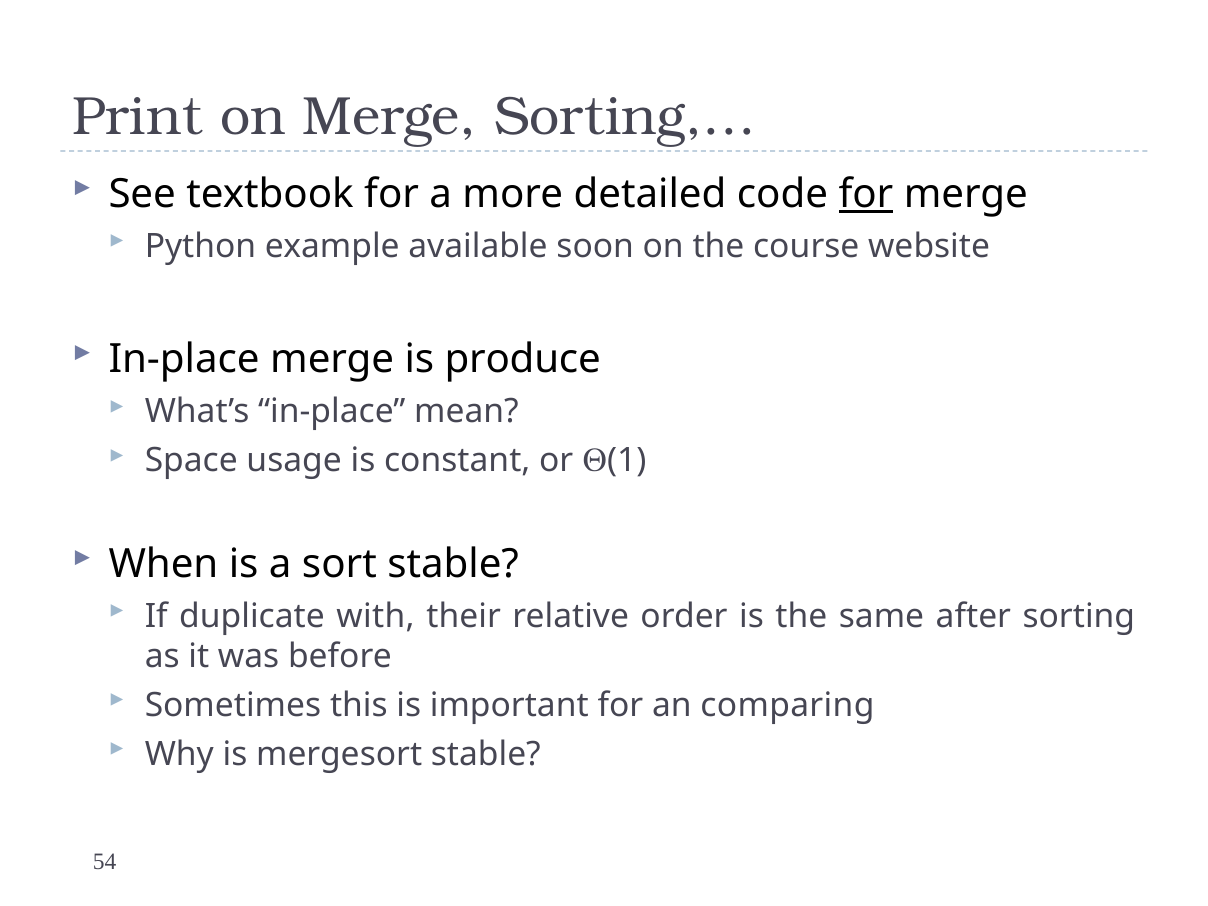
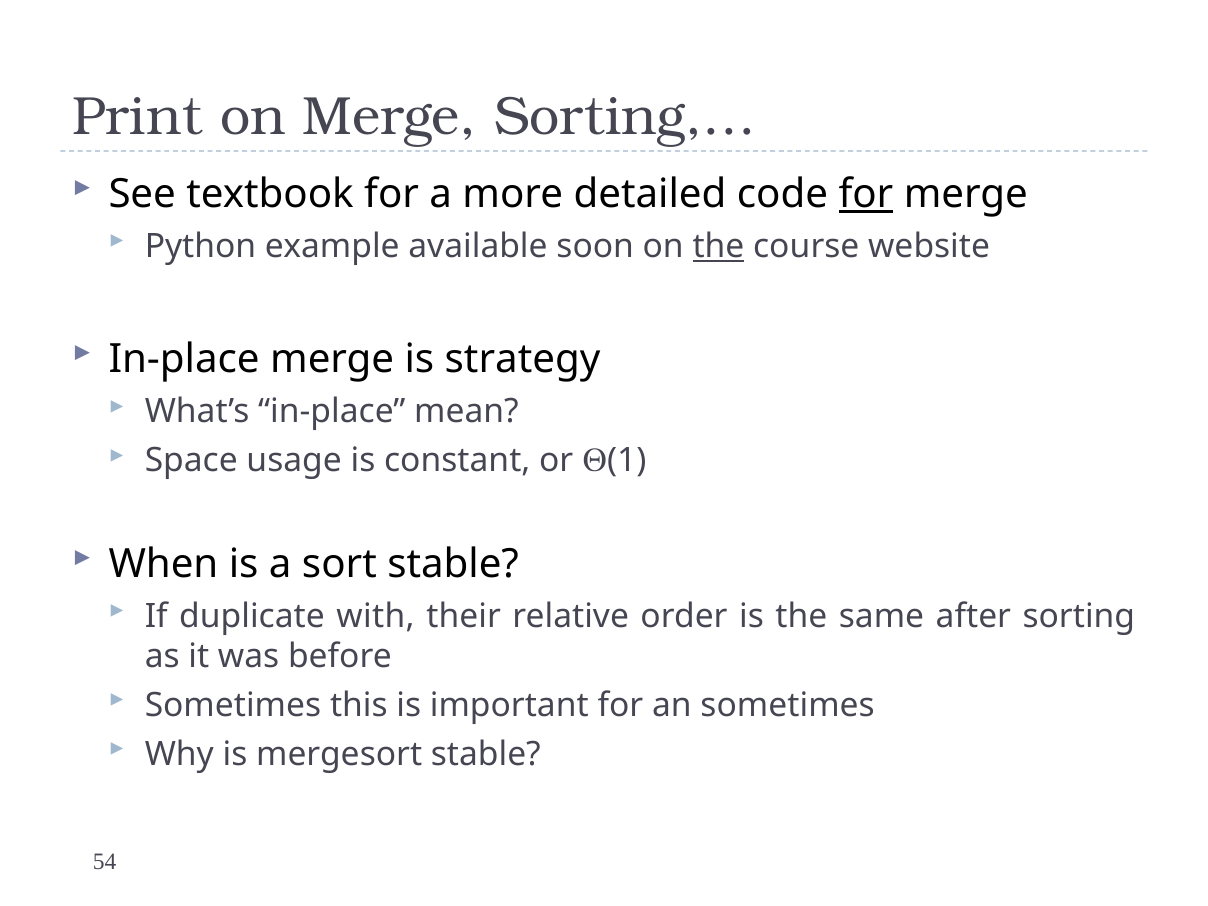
the at (718, 246) underline: none -> present
produce: produce -> strategy
an comparing: comparing -> sometimes
